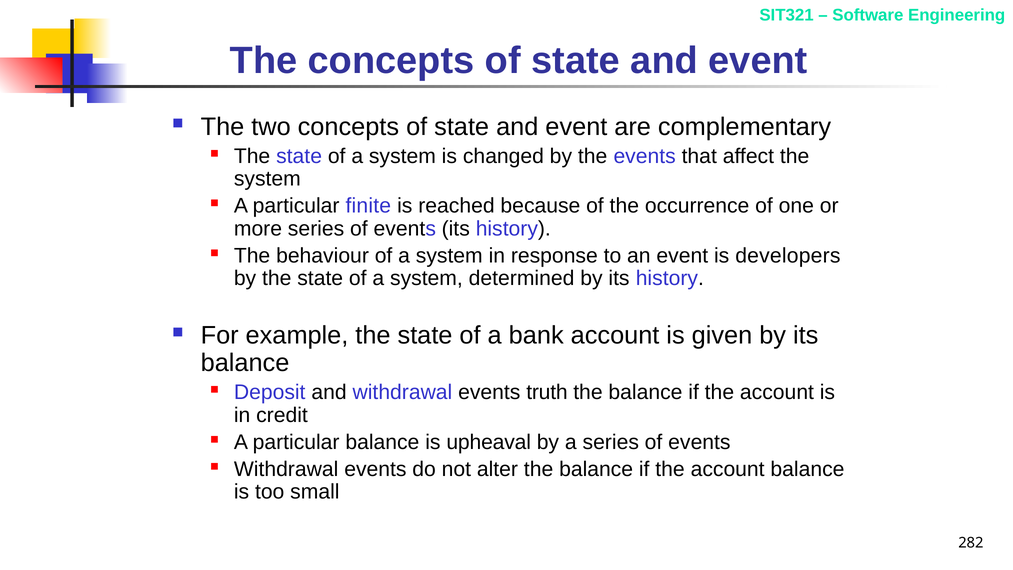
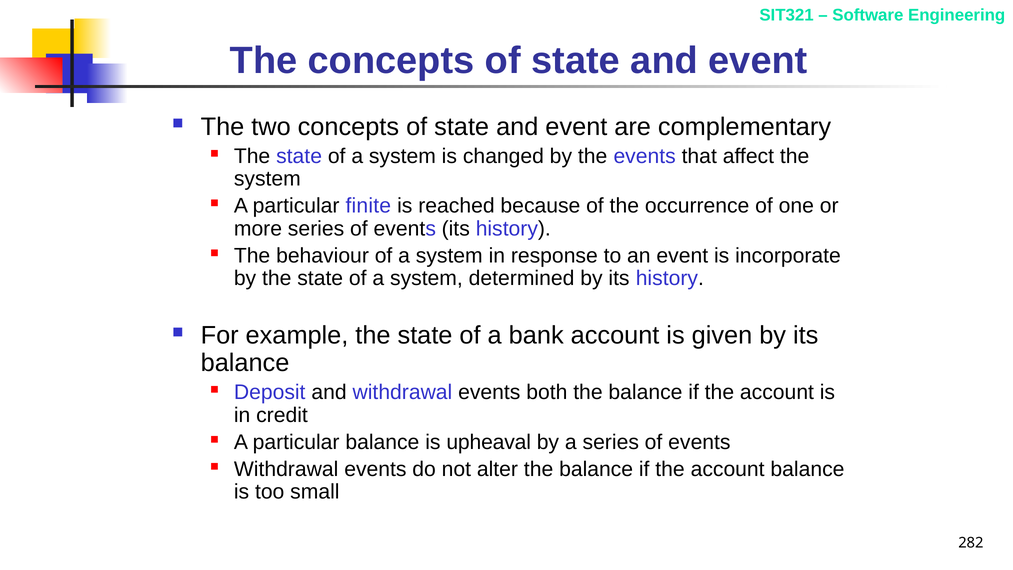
developers: developers -> incorporate
truth: truth -> both
